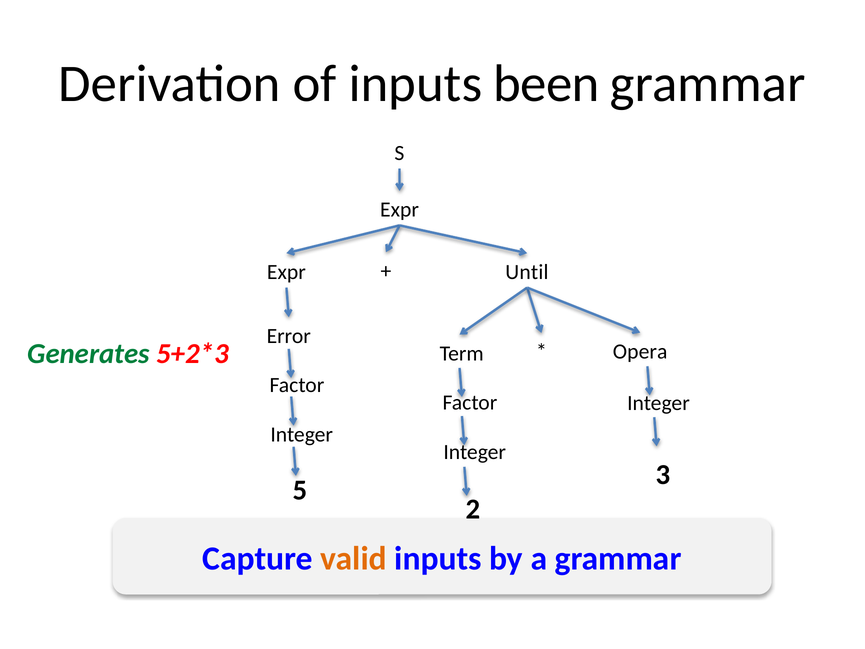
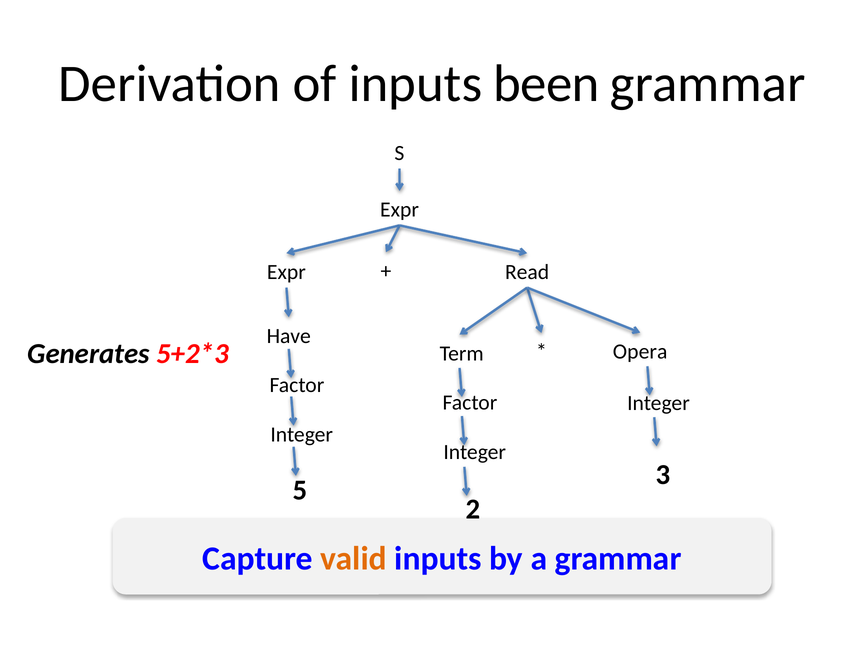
Until: Until -> Read
Error: Error -> Have
Generates colour: green -> black
